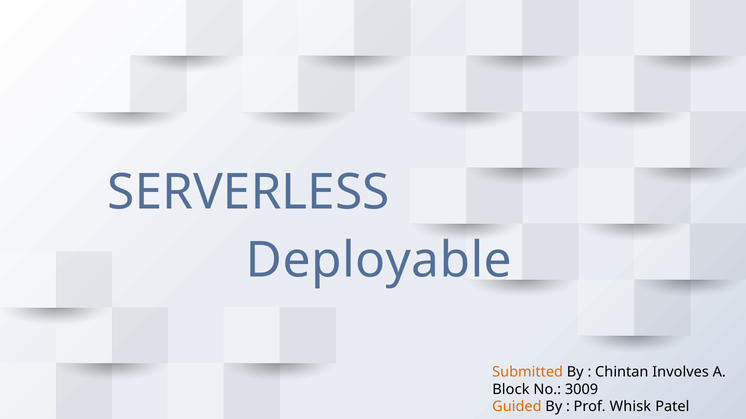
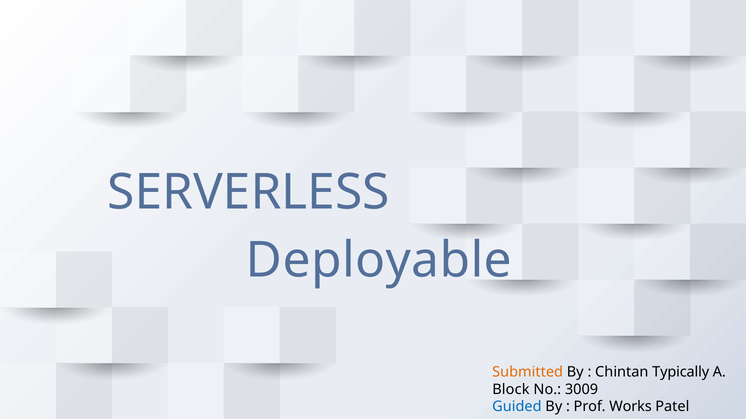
Involves: Involves -> Typically
Guided colour: orange -> blue
Whisk: Whisk -> Works
